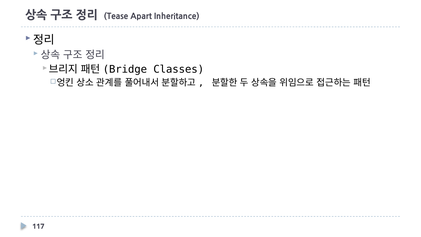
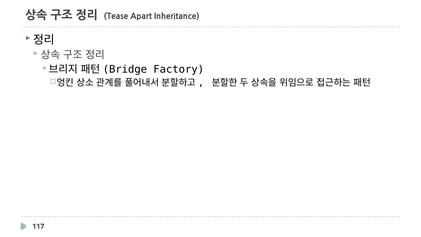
Classes: Classes -> Factory
